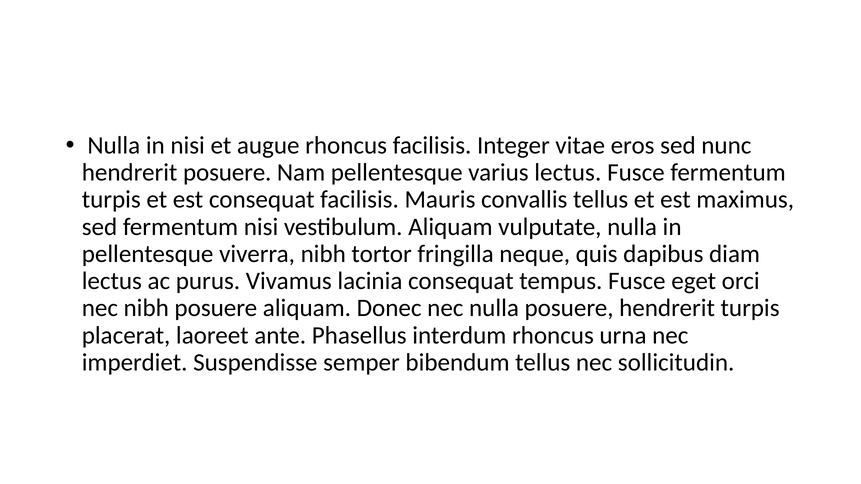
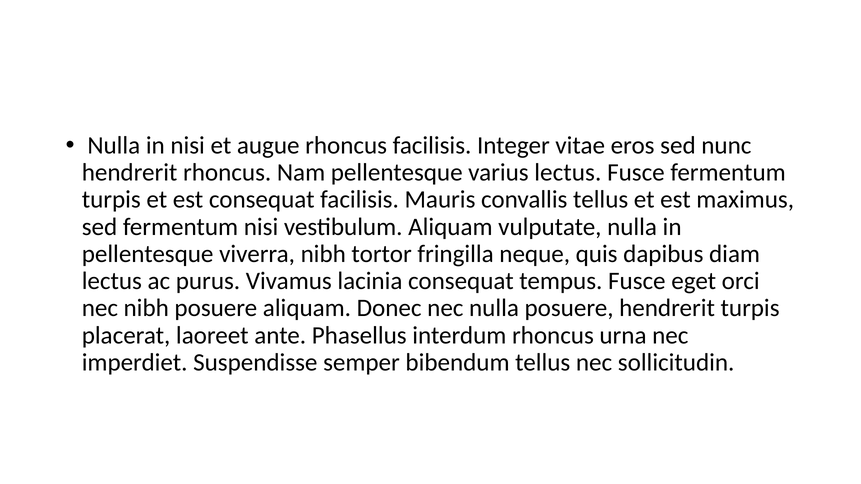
hendrerit posuere: posuere -> rhoncus
